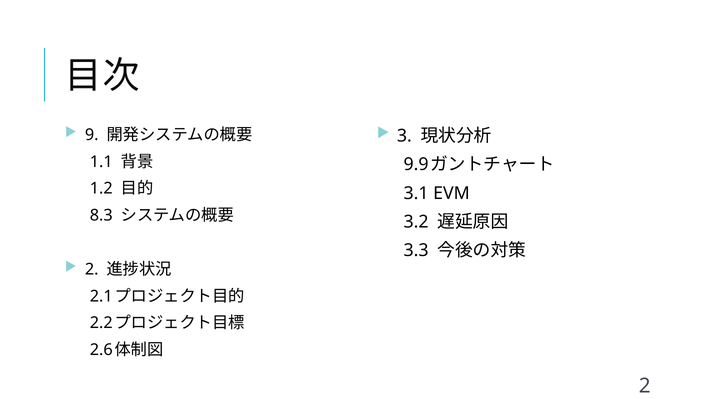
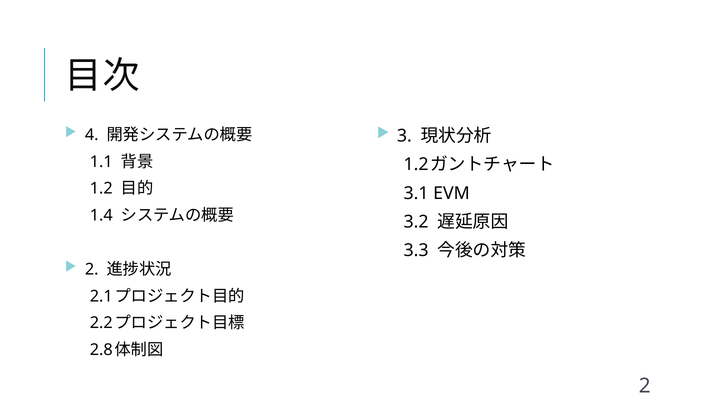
9: 9 -> 4
9.9 at (416, 165): 9.9 -> 1.2
8.3: 8.3 -> 1.4
2.6: 2.6 -> 2.8
